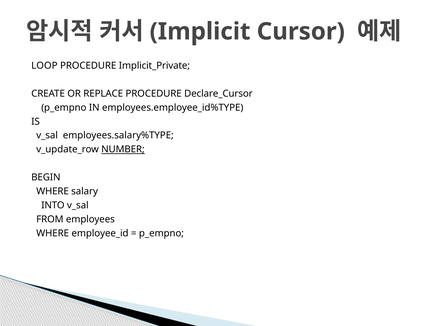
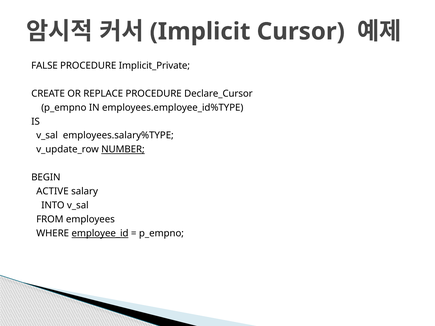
LOOP: LOOP -> FALSE
WHERE at (53, 192): WHERE -> ACTIVE
employee_id underline: none -> present
